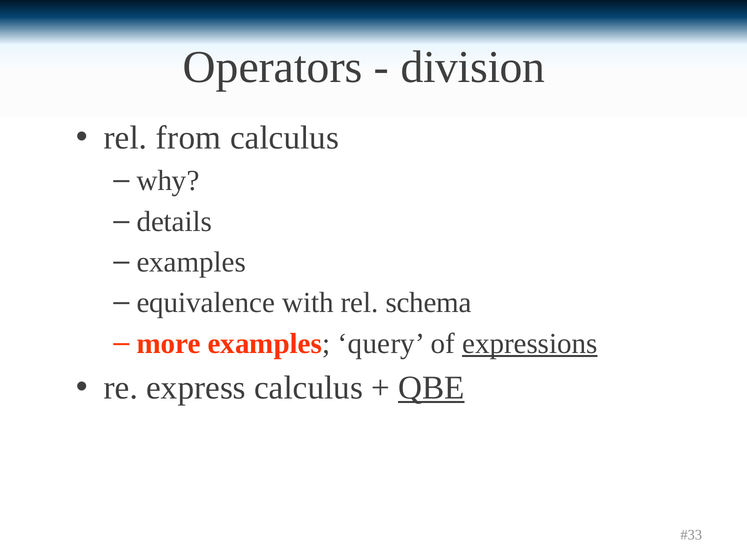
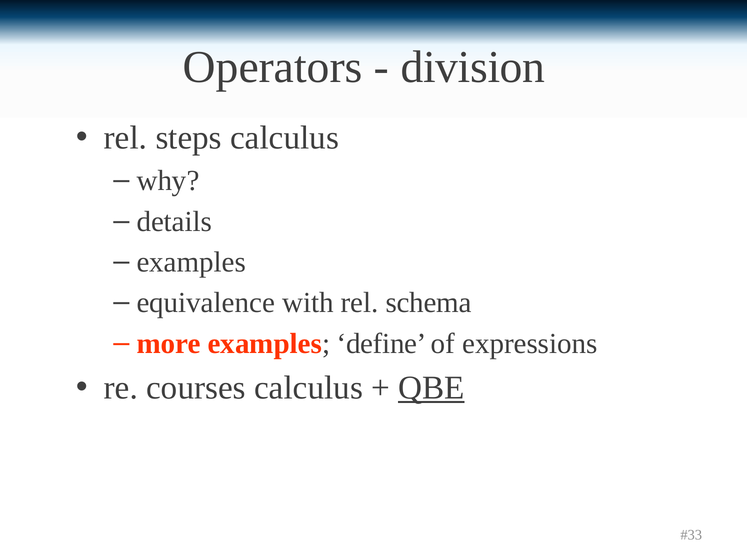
from: from -> steps
query: query -> define
expressions underline: present -> none
express: express -> courses
